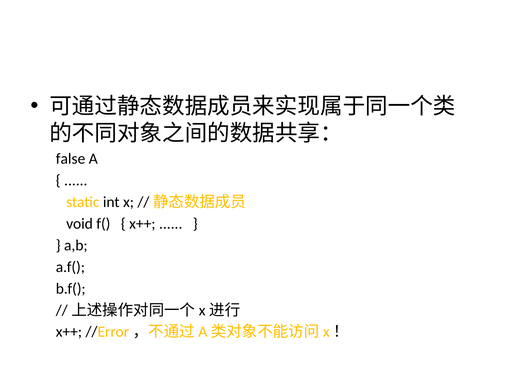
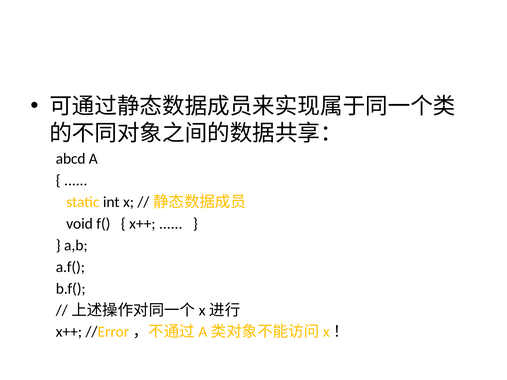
false: false -> abcd
